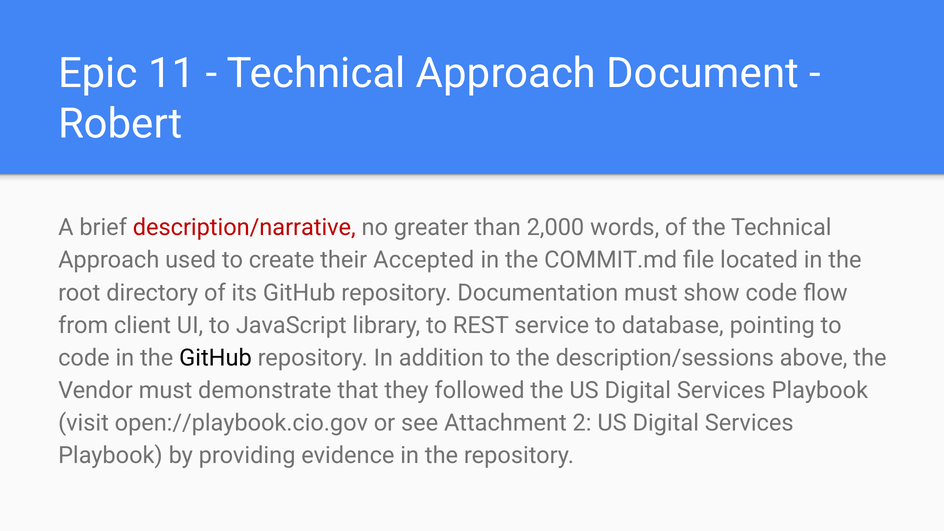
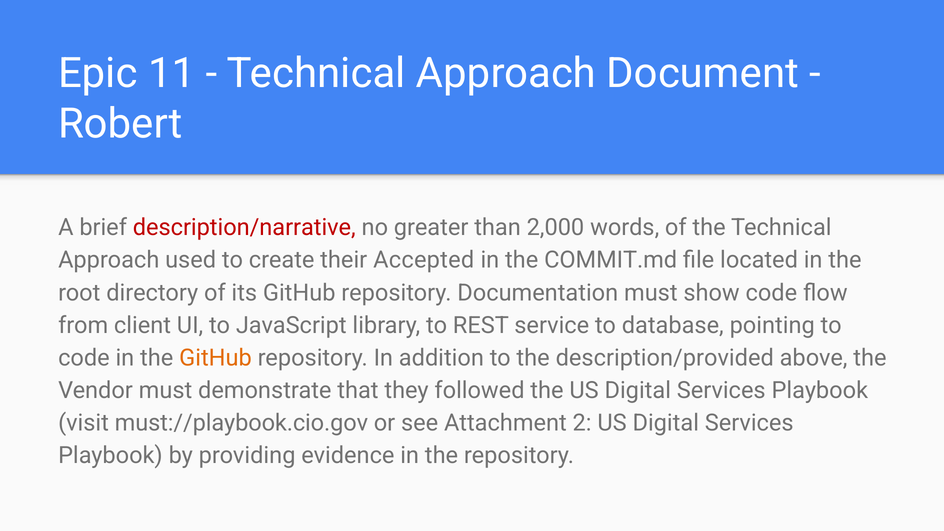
GitHub at (215, 358) colour: black -> orange
description/sessions: description/sessions -> description/provided
open://playbook.cio.gov: open://playbook.cio.gov -> must://playbook.cio.gov
